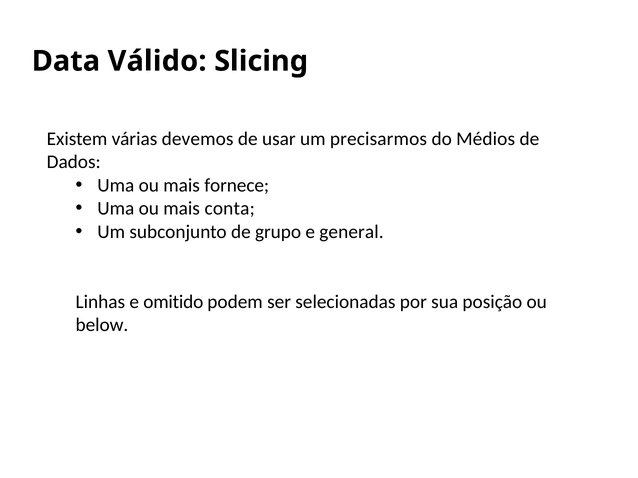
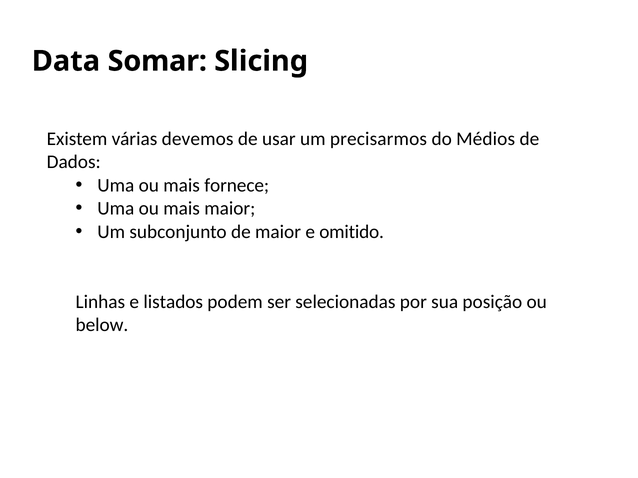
Válido: Válido -> Somar
mais conta: conta -> maior
de grupo: grupo -> maior
general: general -> omitido
omitido: omitido -> listados
